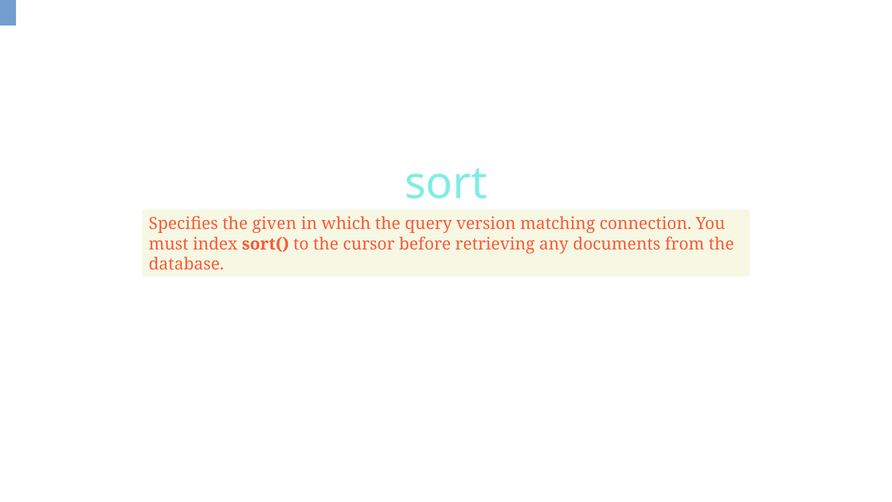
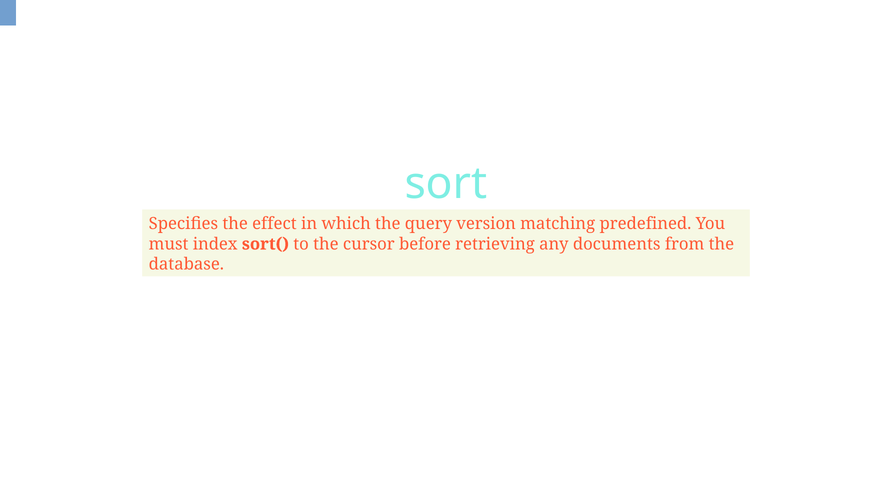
given: given -> effect
connection: connection -> predefined
